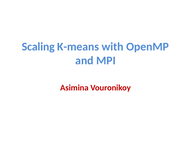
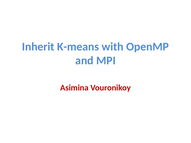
Scaling: Scaling -> Inherit
